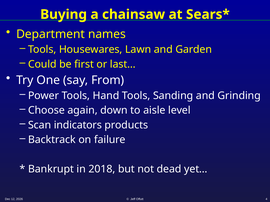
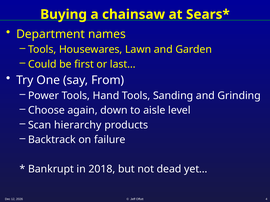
indicators: indicators -> hierarchy
